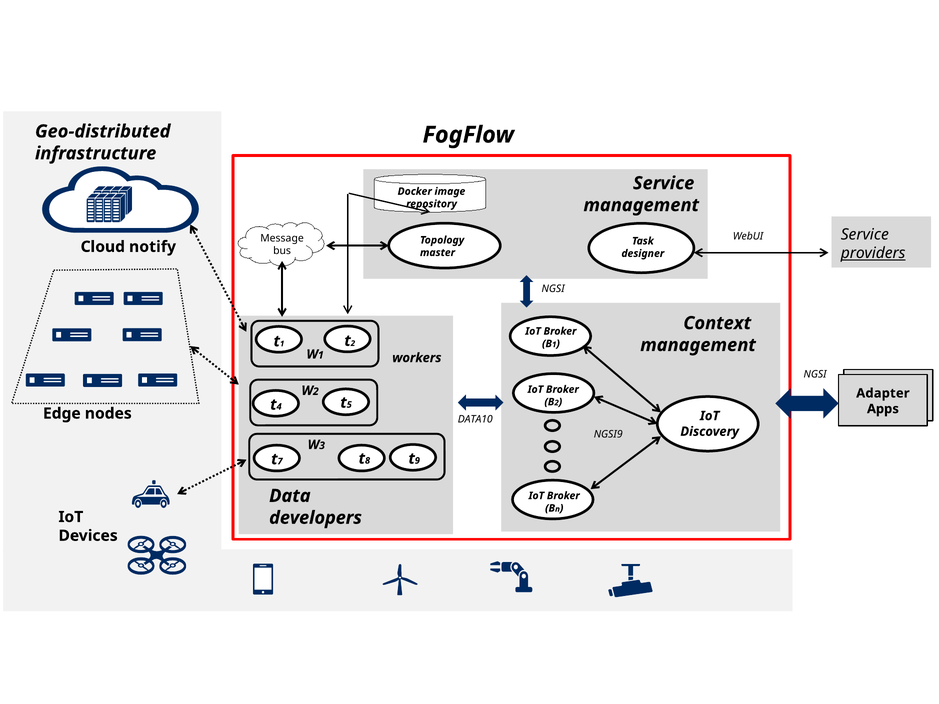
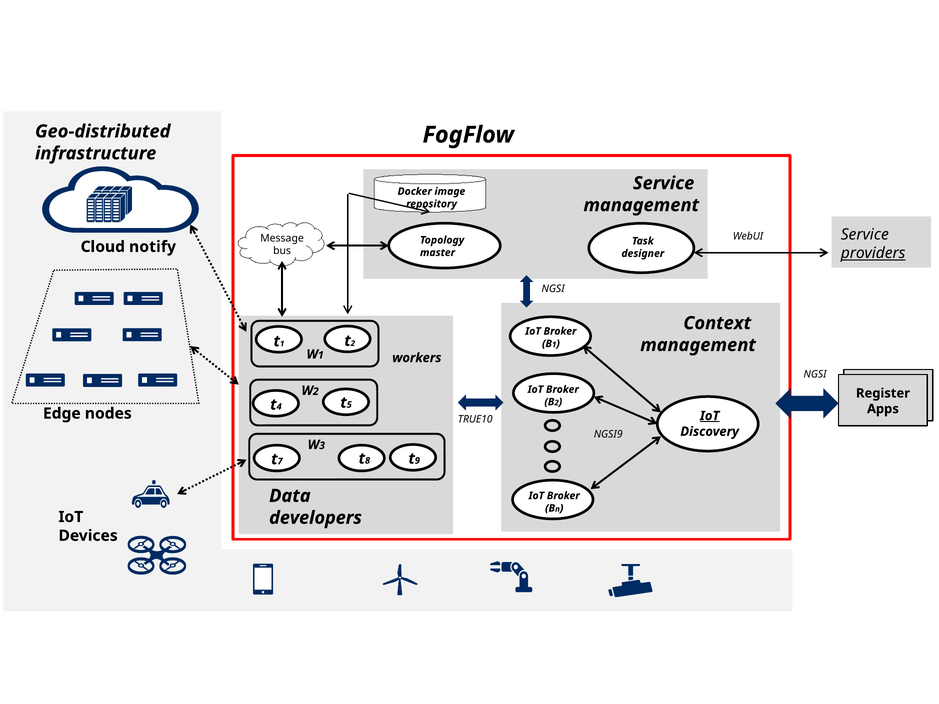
Adapter: Adapter -> Register
IoT at (710, 416) underline: none -> present
DATA10: DATA10 -> TRUE10
